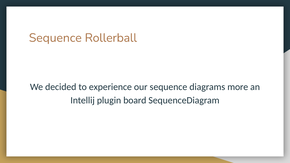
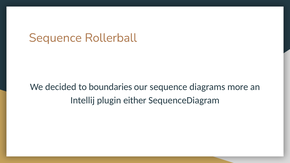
experience: experience -> boundaries
board: board -> either
